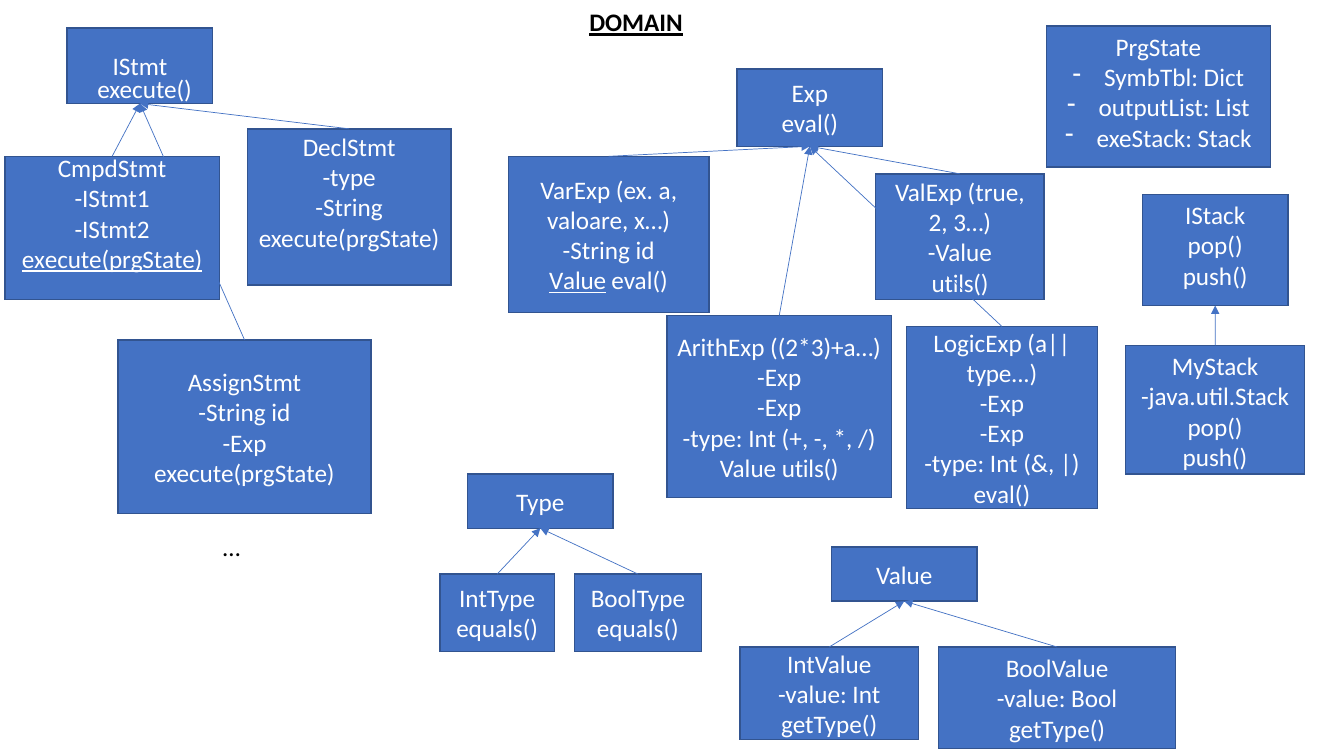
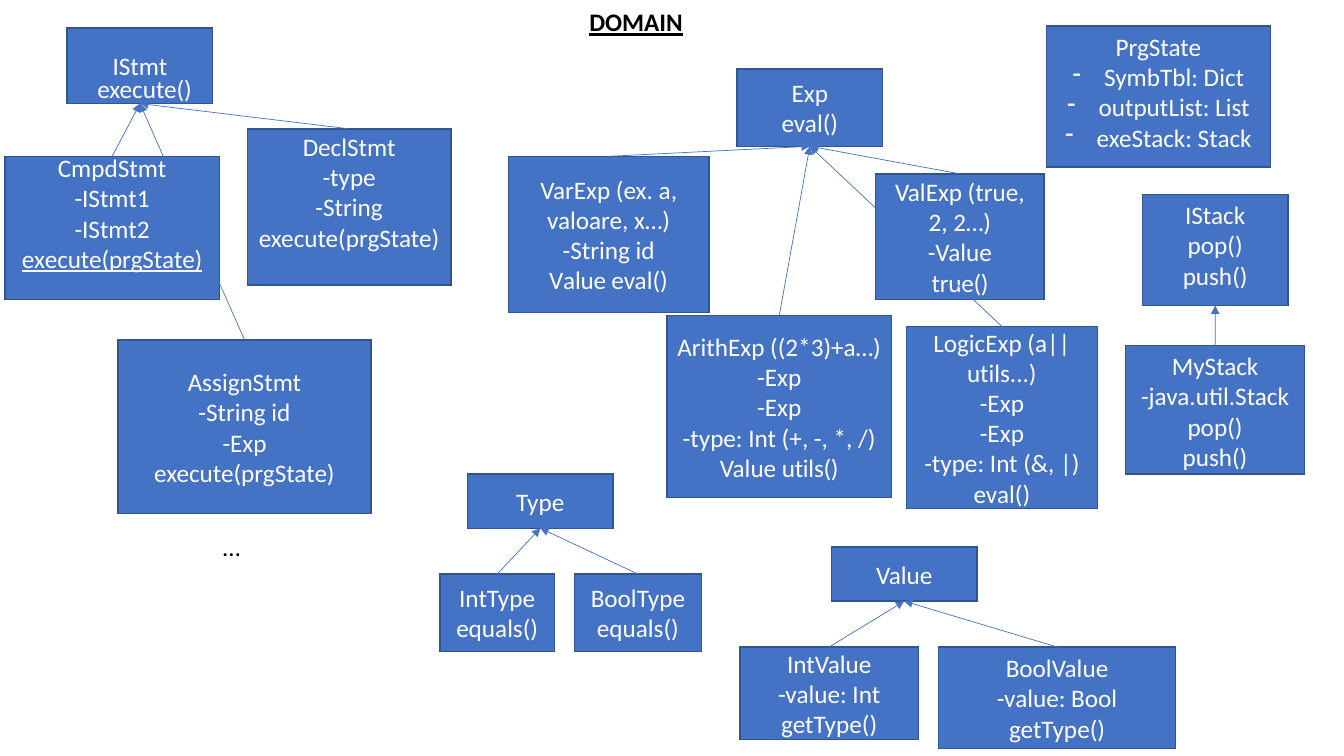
3…: 3… -> 2…
Value at (578, 282) underline: present -> none
utils( at (960, 284): utils( -> true(
type at (1002, 374): type -> utils
